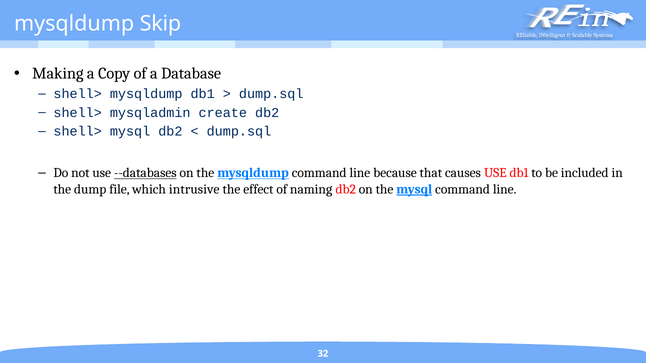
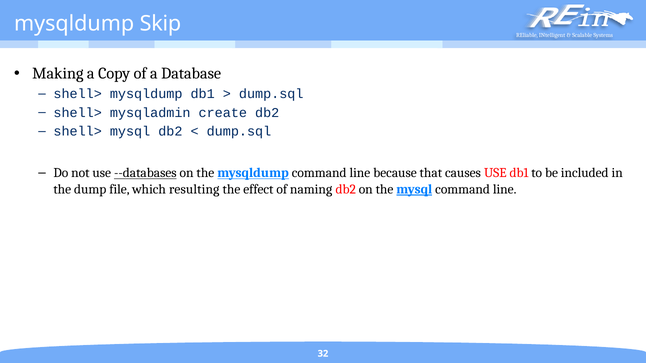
intrusive: intrusive -> resulting
